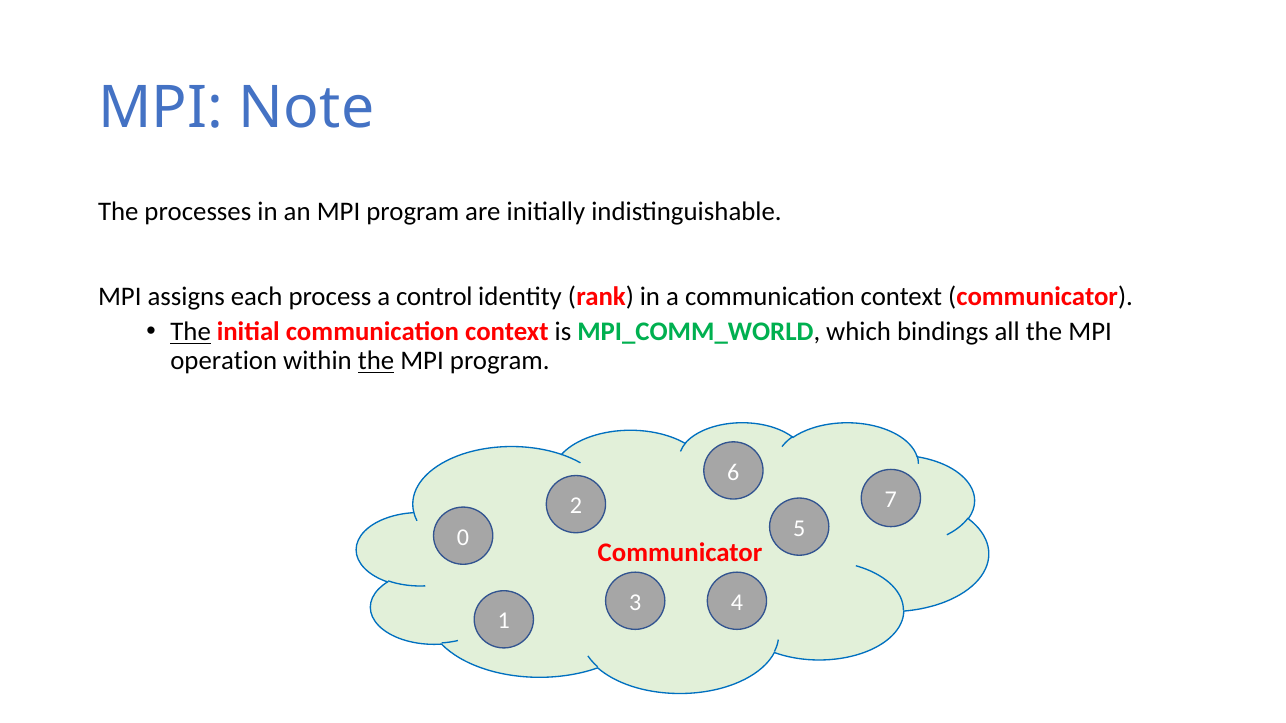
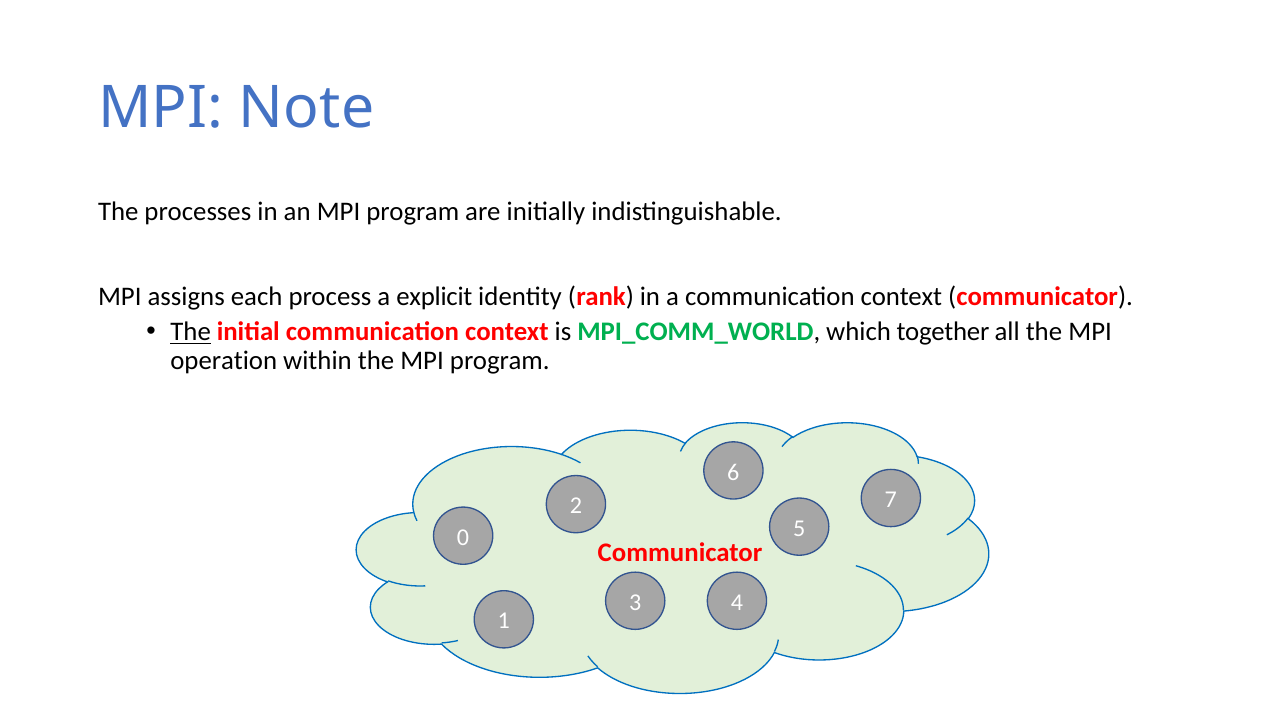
control: control -> explicit
bindings: bindings -> together
the at (376, 361) underline: present -> none
